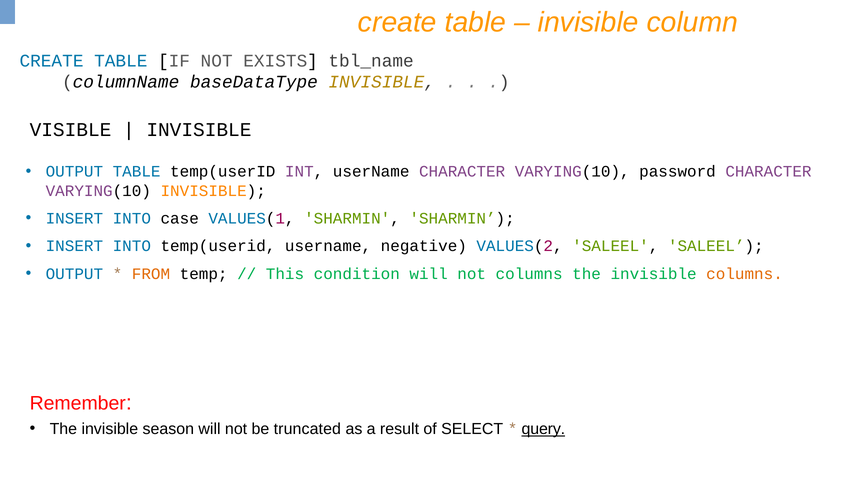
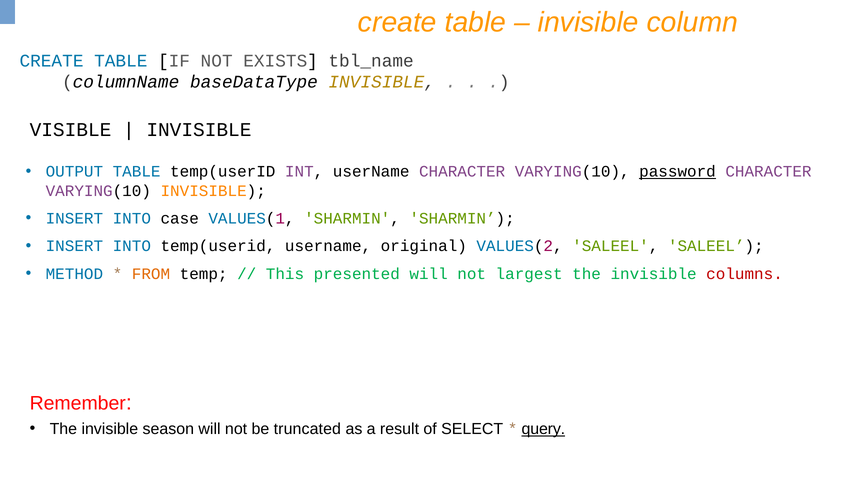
password underline: none -> present
negative: negative -> original
OUTPUT at (74, 274): OUTPUT -> METHOD
condition: condition -> presented
not columns: columns -> largest
columns at (745, 274) colour: orange -> red
